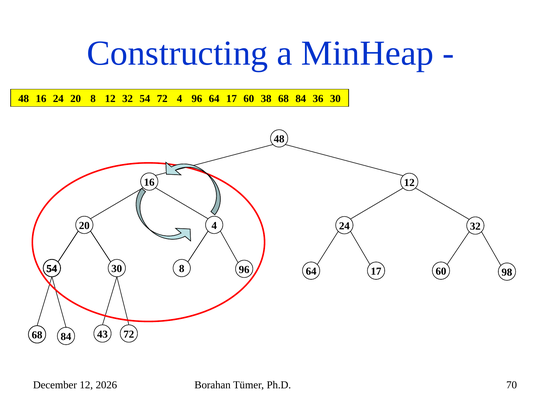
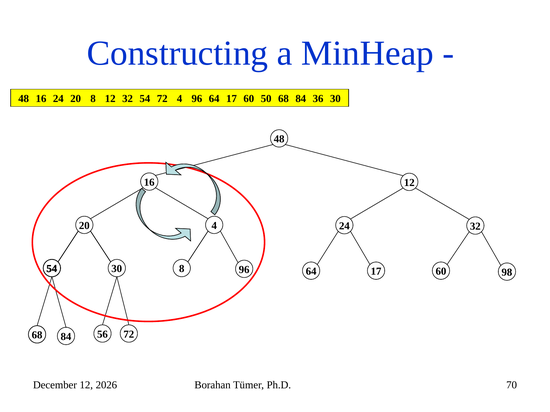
38: 38 -> 50
43: 43 -> 56
